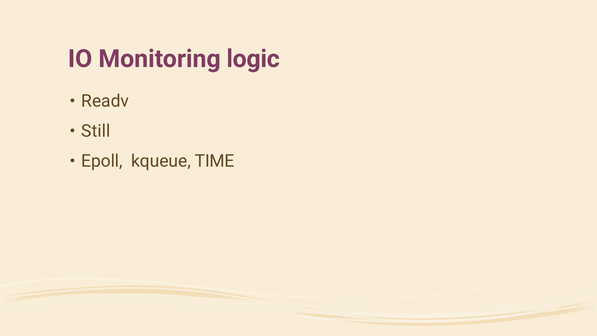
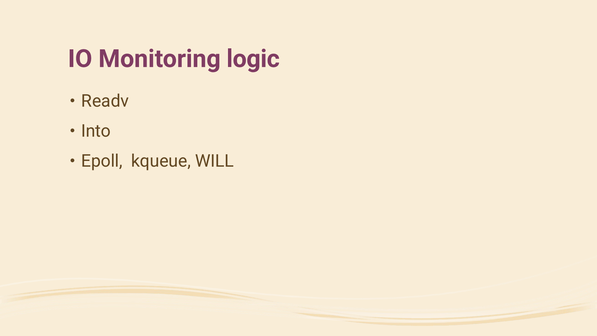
Still: Still -> Into
TIME: TIME -> WILL
